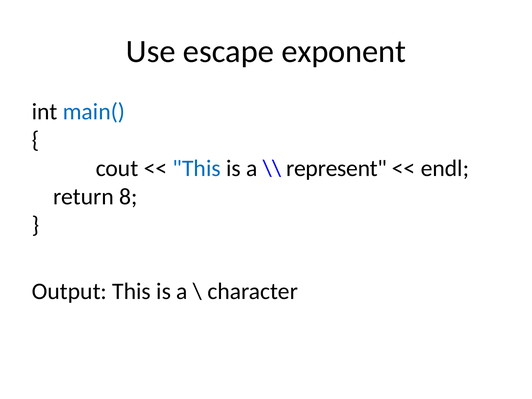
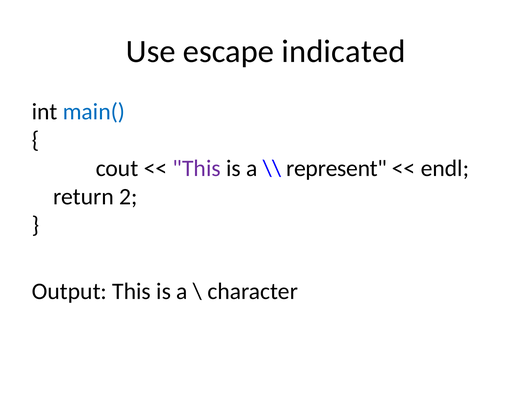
exponent: exponent -> indicated
This at (197, 168) colour: blue -> purple
8: 8 -> 2
